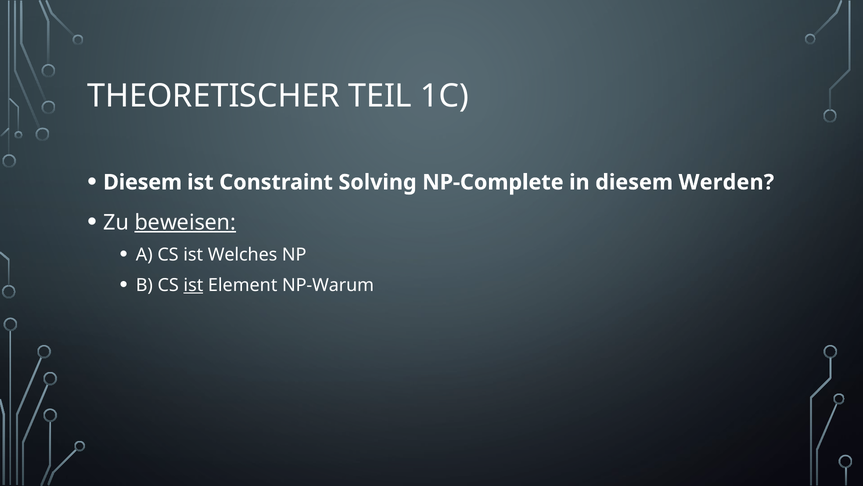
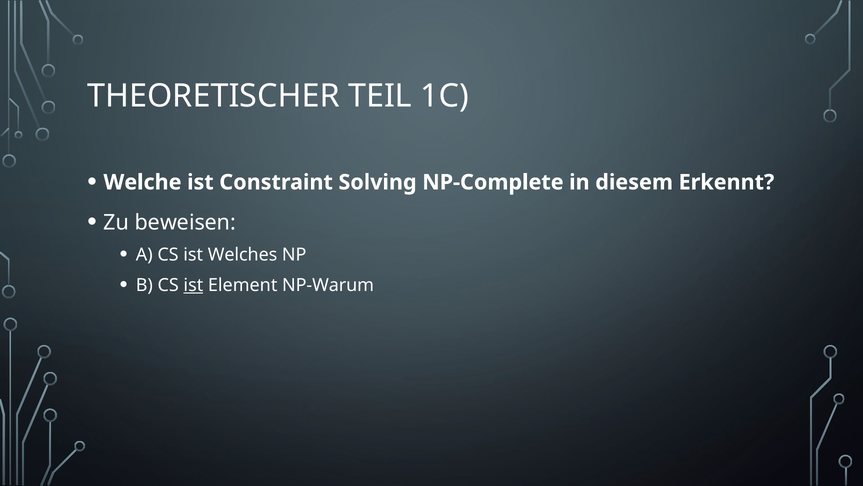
Diesem at (143, 182): Diesem -> Welche
Werden: Werden -> Erkennt
beweisen underline: present -> none
